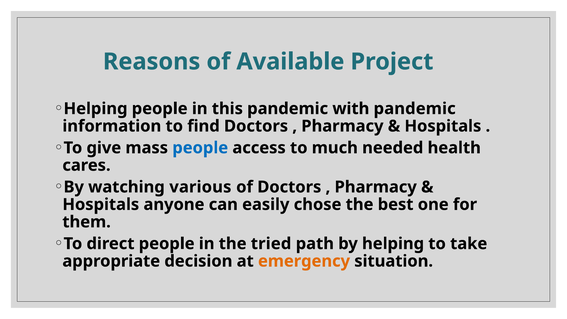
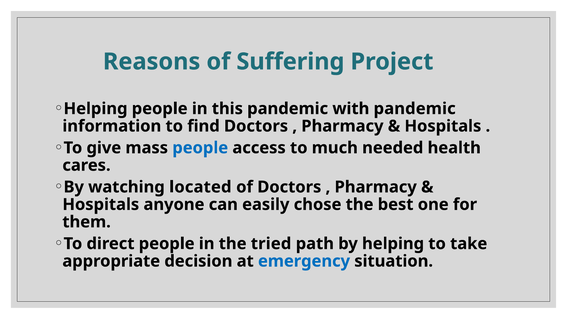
Available: Available -> Suffering
various: various -> located
emergency colour: orange -> blue
